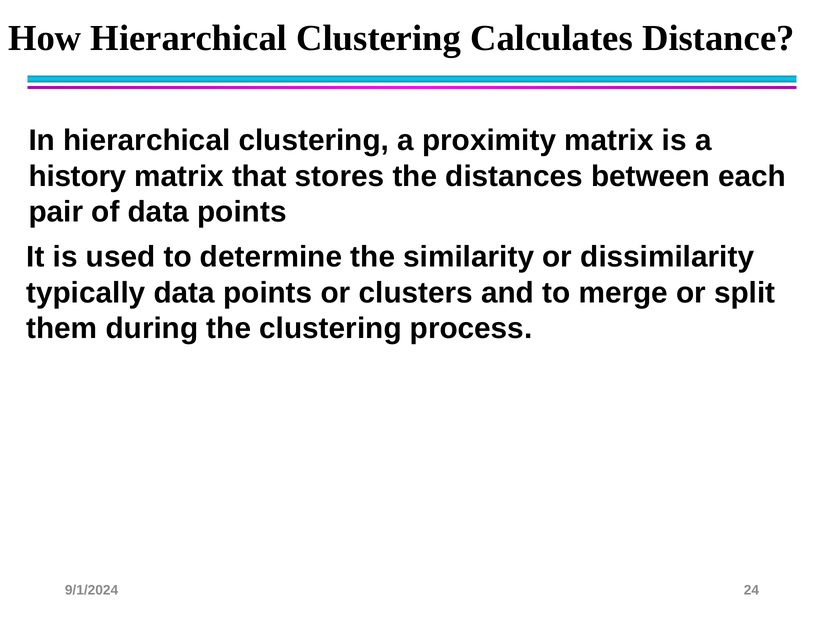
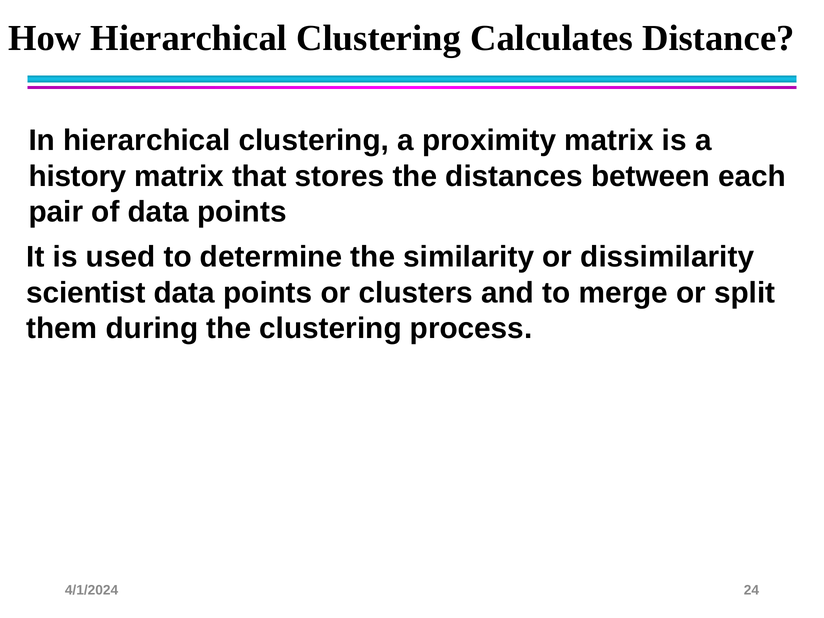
typically: typically -> scientist
9/1/2024: 9/1/2024 -> 4/1/2024
